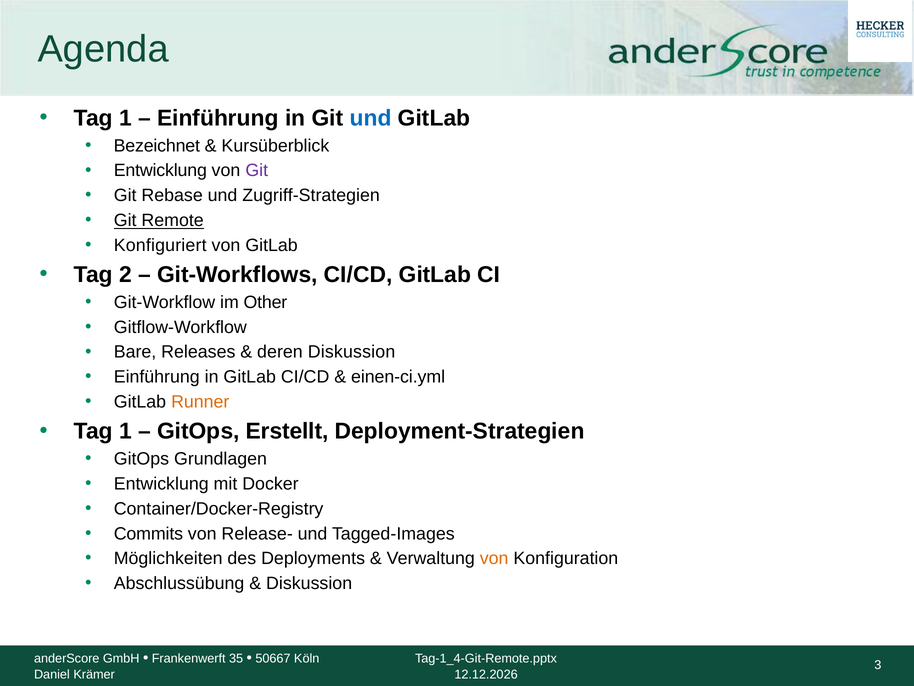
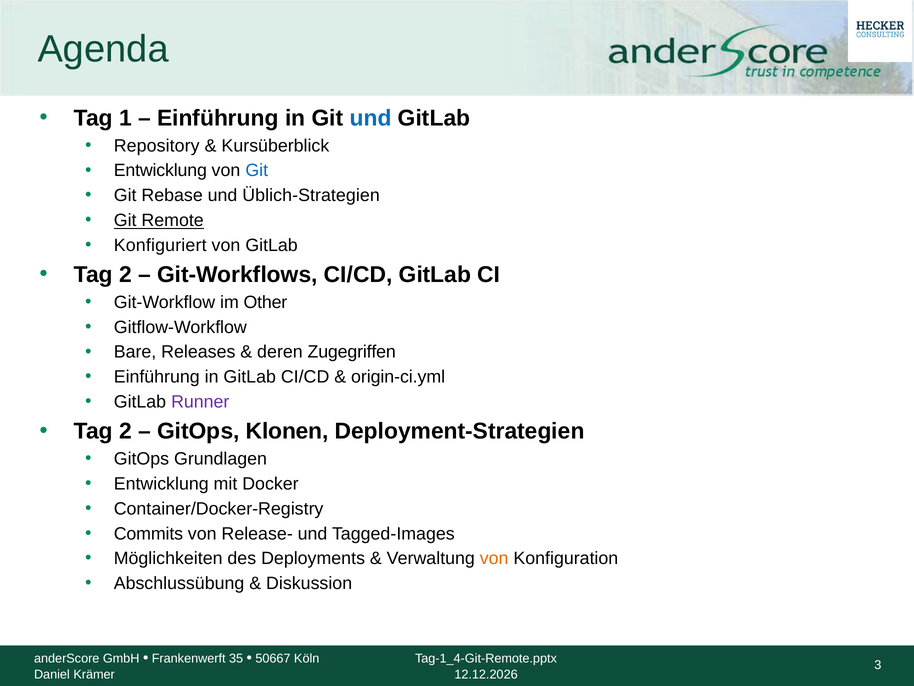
Bezeichnet: Bezeichnet -> Repository
Git at (257, 170) colour: purple -> blue
Zugriff-Strategien: Zugriff-Strategien -> Üblich-Strategien
deren Diskussion: Diskussion -> Zugegriffen
einen-ci.yml: einen-ci.yml -> origin-ci.yml
Runner colour: orange -> purple
1 at (125, 431): 1 -> 2
Erstellt: Erstellt -> Klonen
